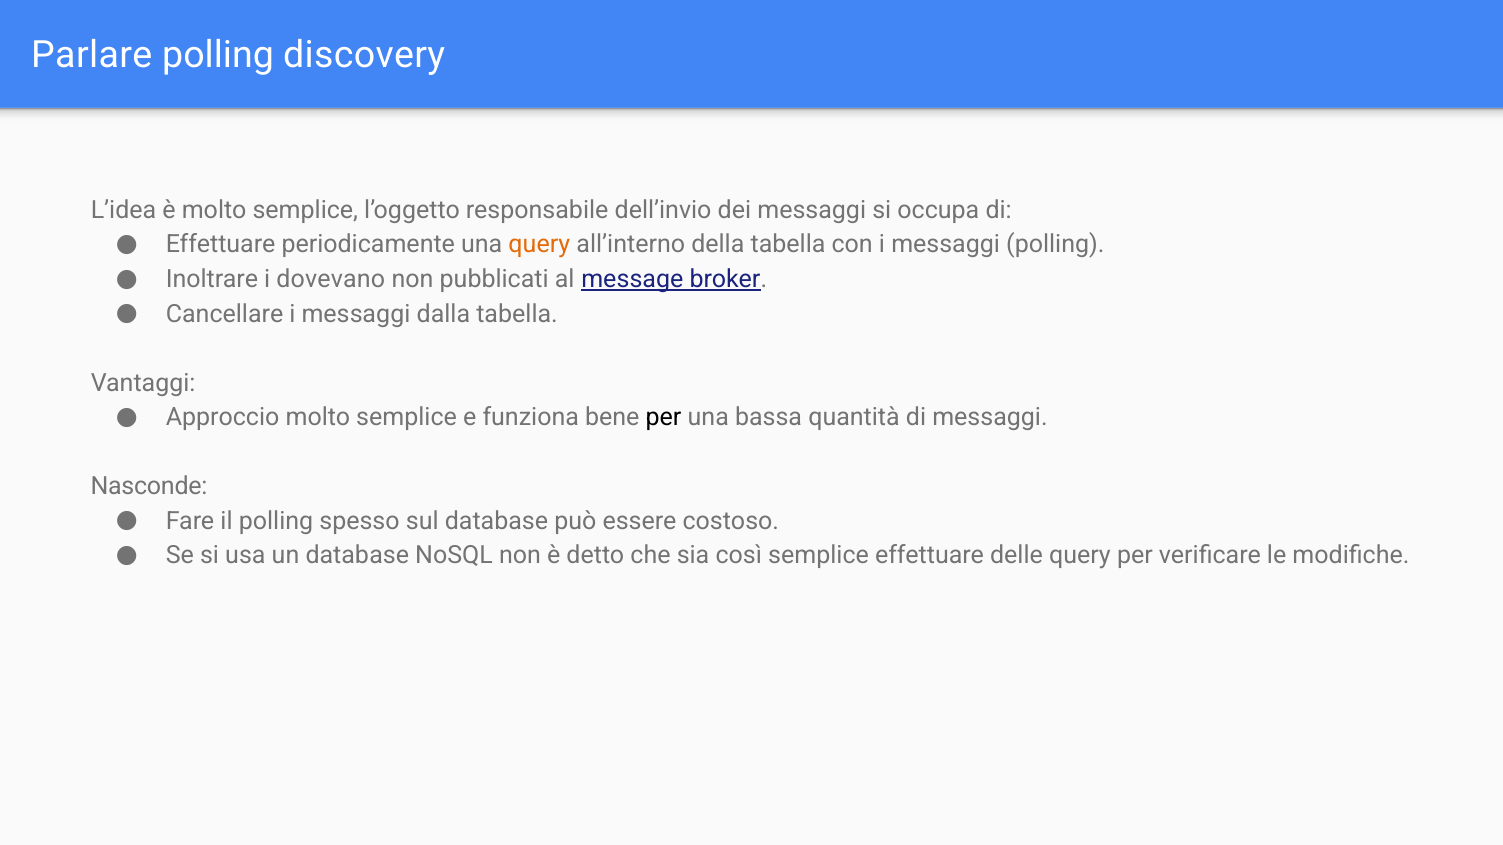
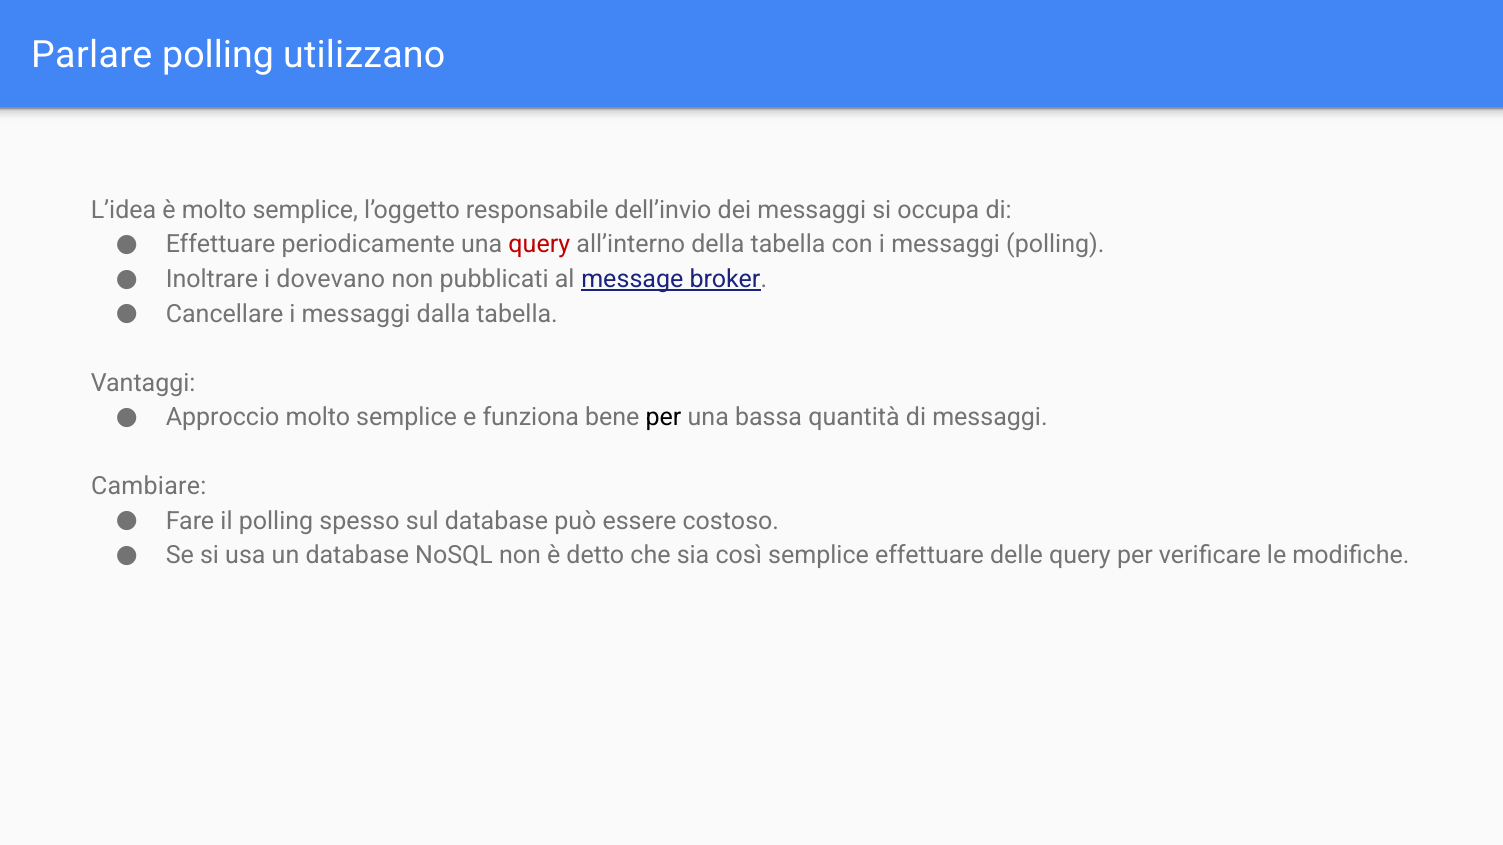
discovery: discovery -> utilizzano
query at (539, 245) colour: orange -> red
Nasconde: Nasconde -> Cambiare
